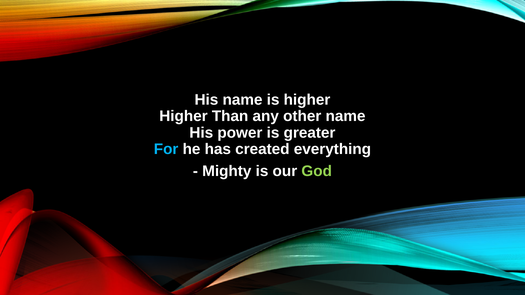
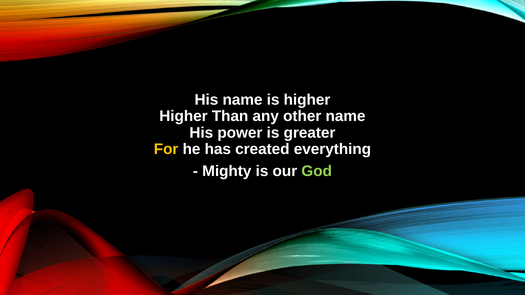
For colour: light blue -> yellow
